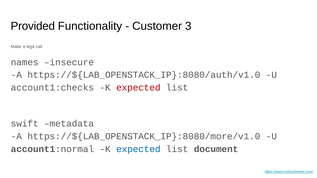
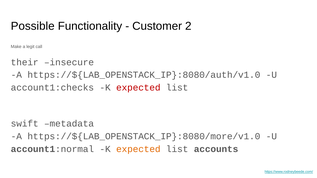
Provided: Provided -> Possible
3: 3 -> 2
names: names -> their
expected at (138, 149) colour: blue -> orange
document: document -> accounts
